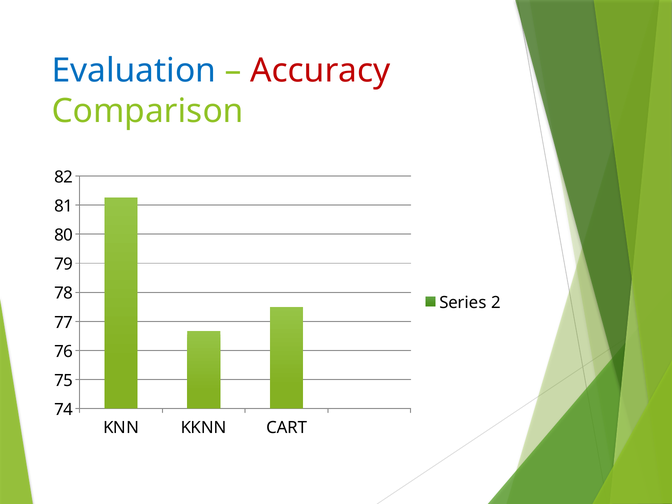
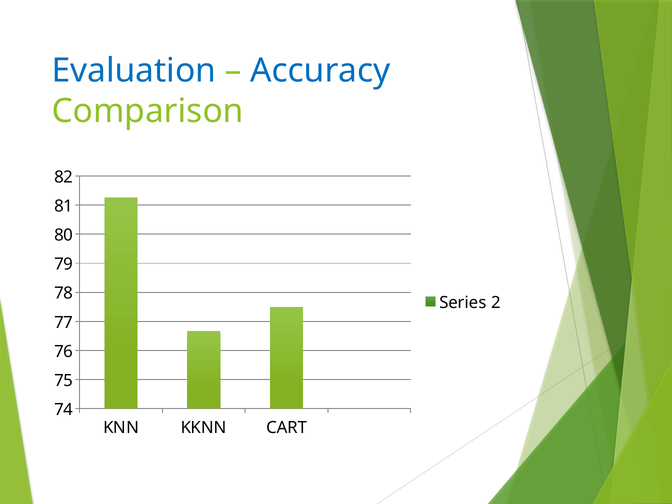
Accuracy colour: red -> blue
